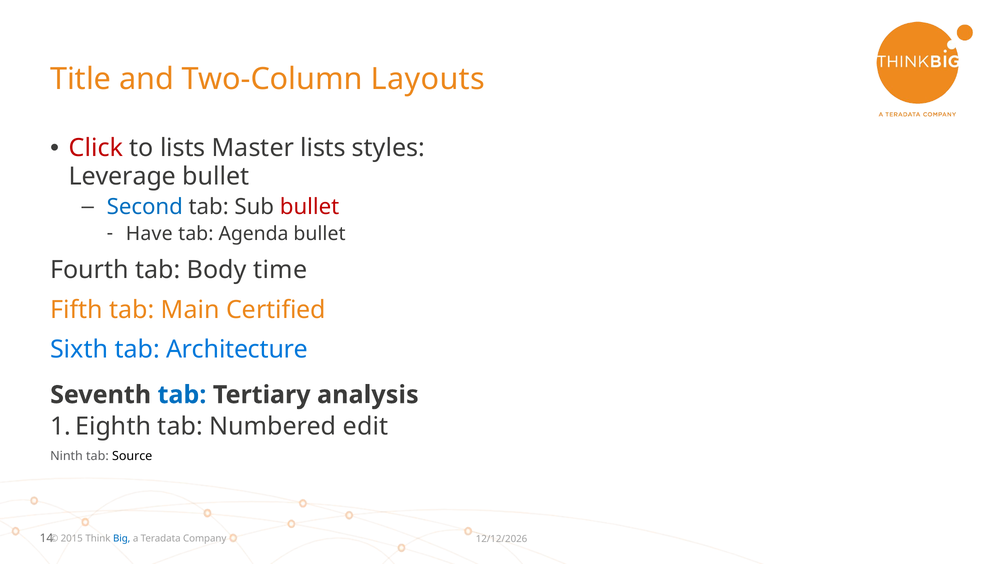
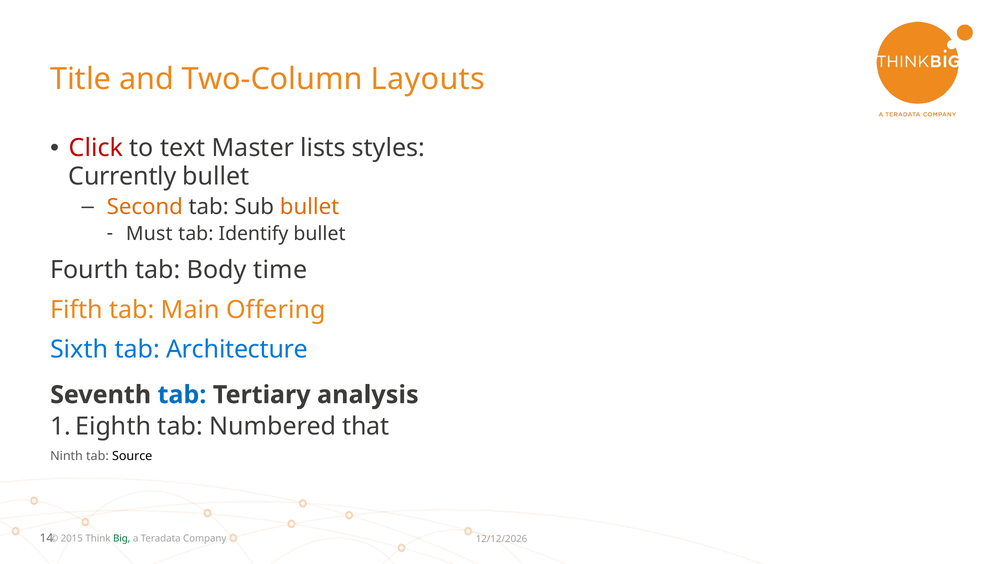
to lists: lists -> text
Leverage: Leverage -> Currently
Second colour: blue -> orange
bullet at (310, 207) colour: red -> orange
Have: Have -> Must
Agenda: Agenda -> Identify
Certified: Certified -> Offering
edit: edit -> that
Big colour: blue -> green
